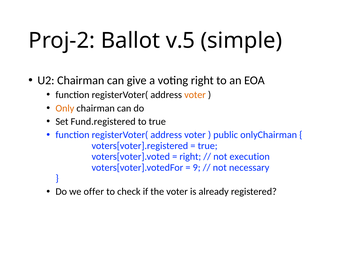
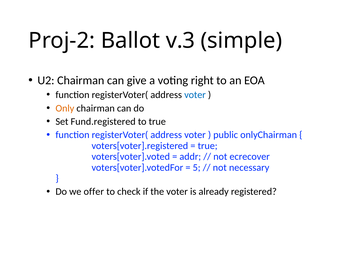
v.5: v.5 -> v.3
voter at (195, 95) colour: orange -> blue
right at (190, 156): right -> addr
execution: execution -> ecrecover
9: 9 -> 5
